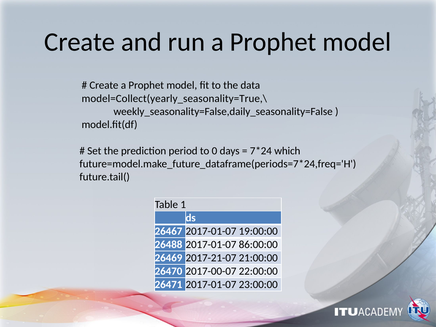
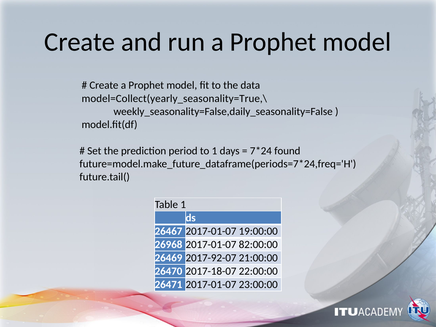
to 0: 0 -> 1
which: which -> found
26488: 26488 -> 26968
86:00:00: 86:00:00 -> 82:00:00
2017-21-07: 2017-21-07 -> 2017-92-07
2017-00-07: 2017-00-07 -> 2017-18-07
